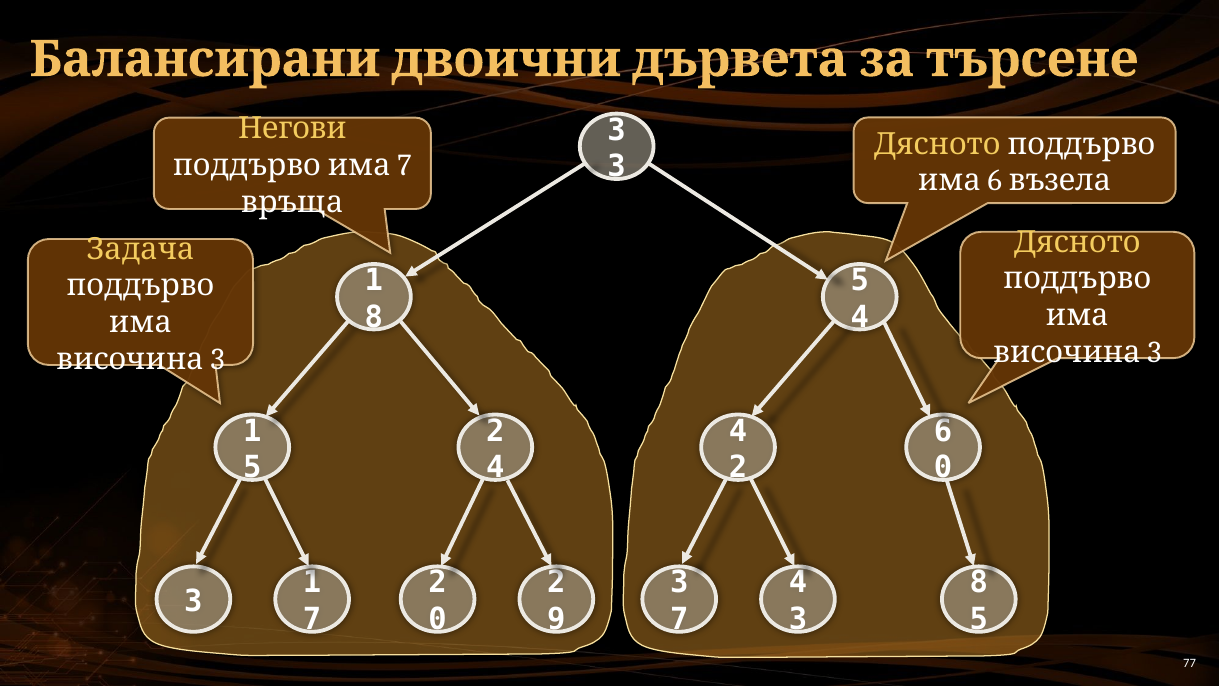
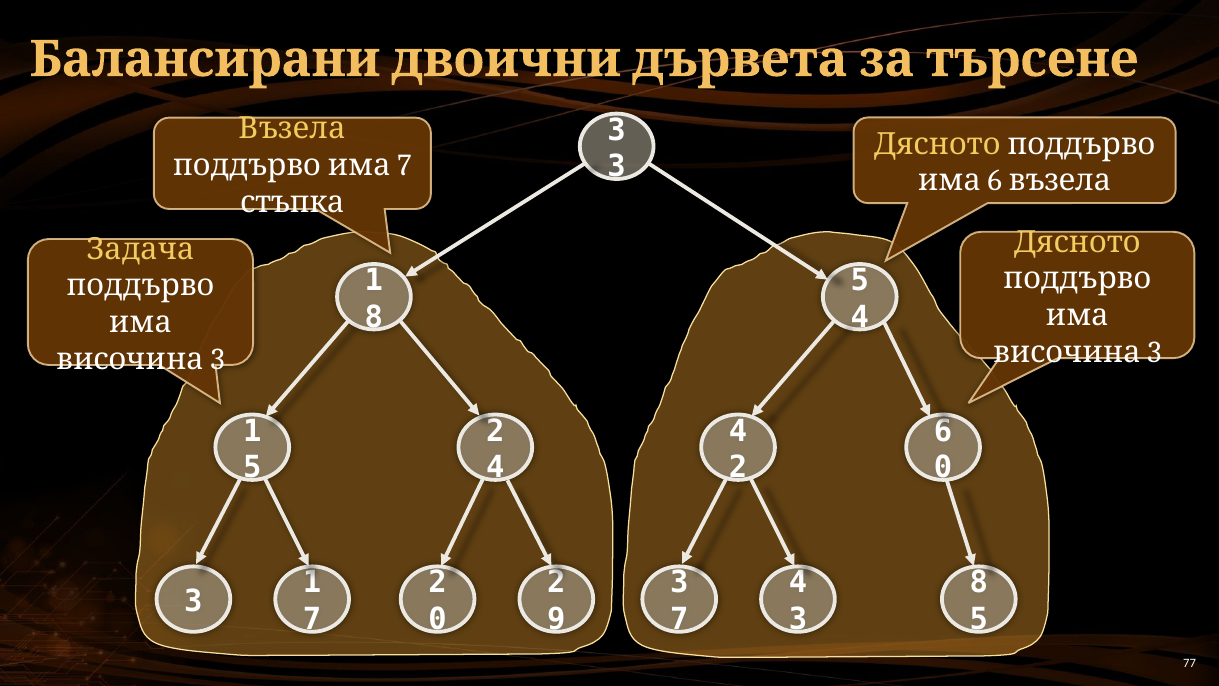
Негови at (292, 129): Негови -> Възела
връща: връща -> стъпка
